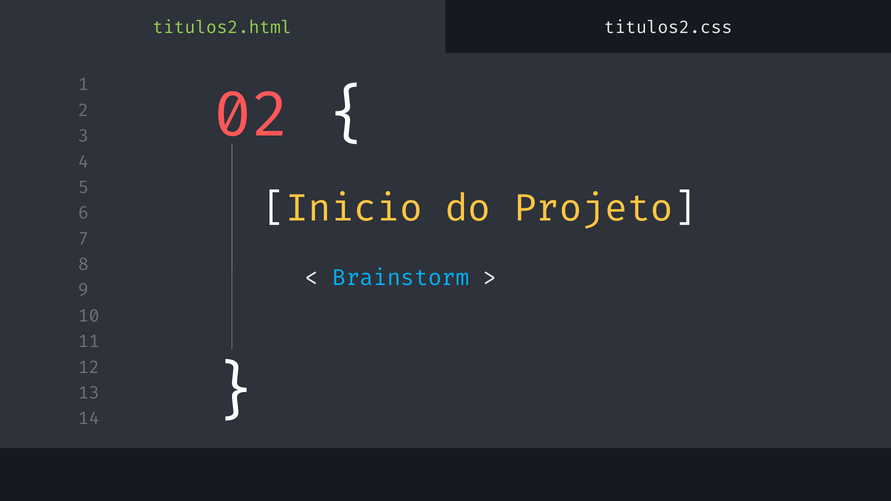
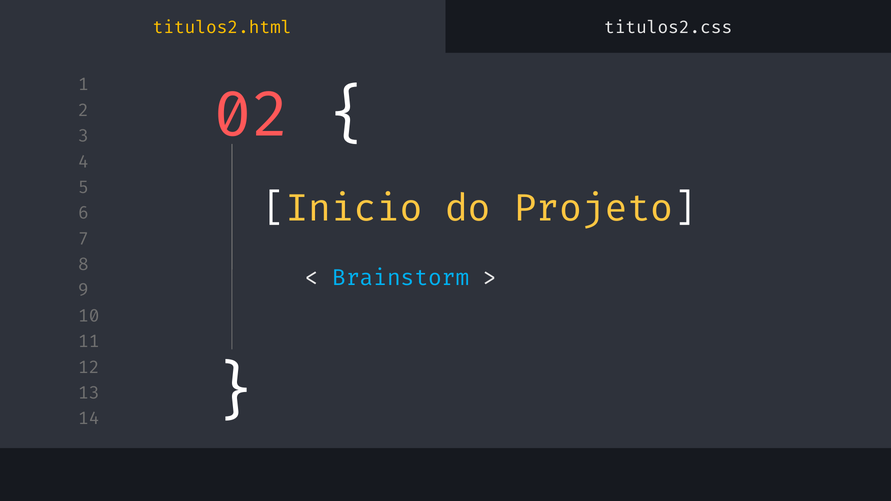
titulos2.html colour: light green -> yellow
